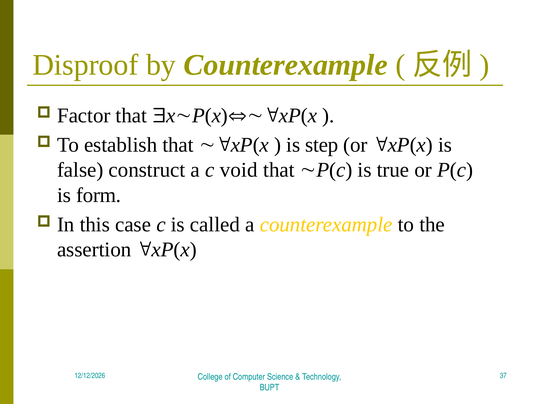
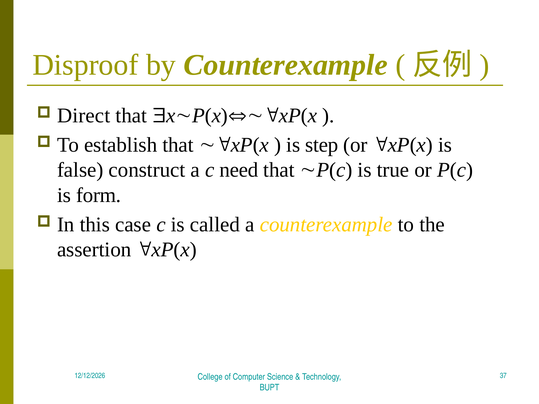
Factor: Factor -> Direct
void: void -> need
